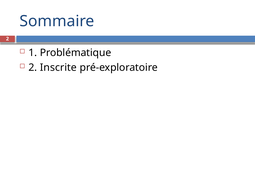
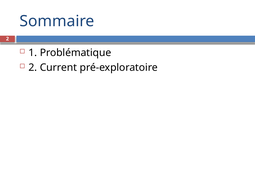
Inscrite: Inscrite -> Current
